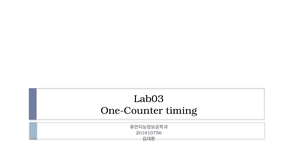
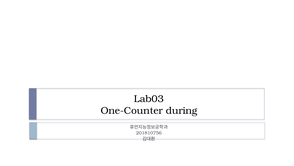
timing: timing -> during
